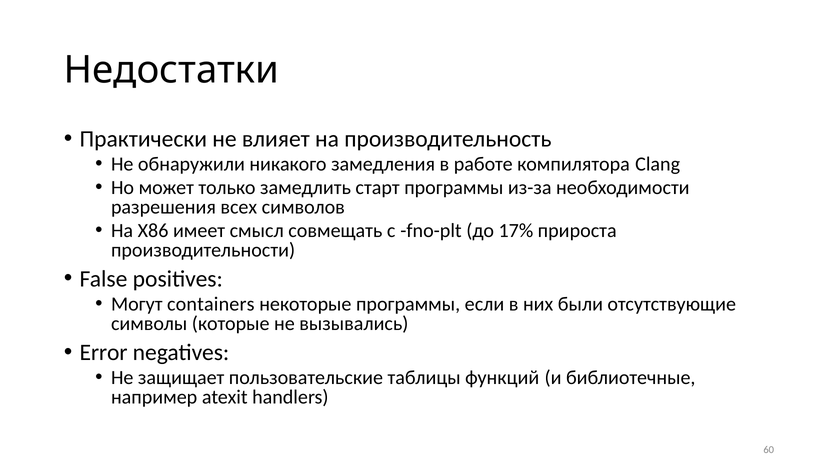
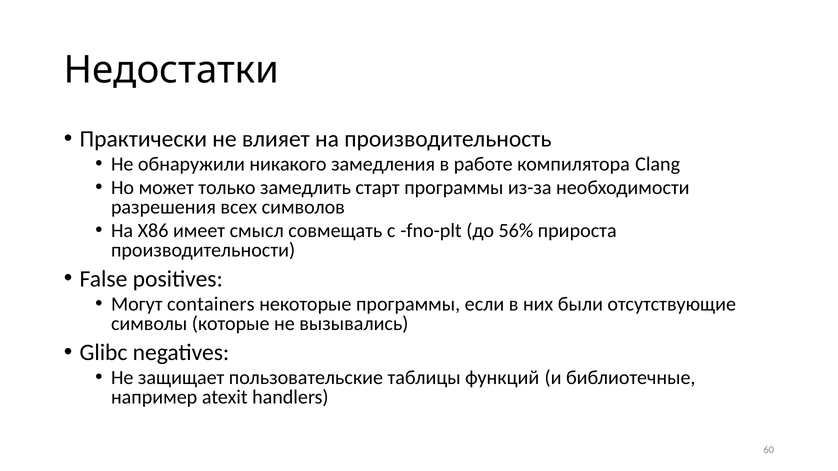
17%: 17% -> 56%
Error: Error -> Glibc
